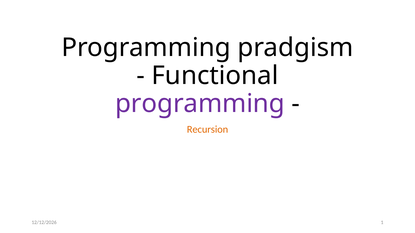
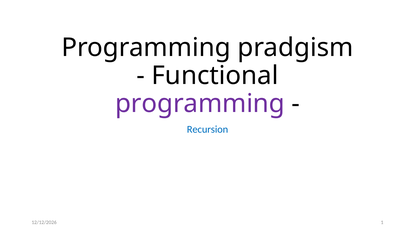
Recursion colour: orange -> blue
